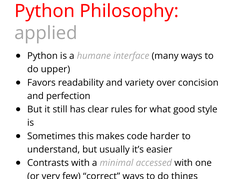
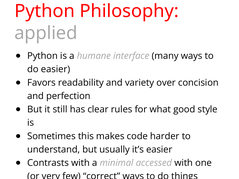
do upper: upper -> easier
